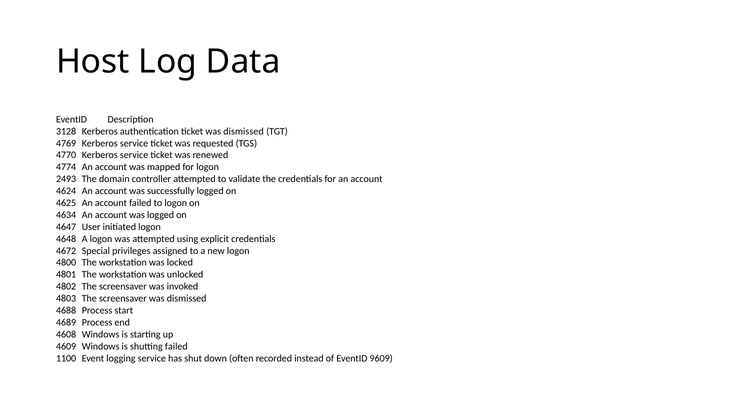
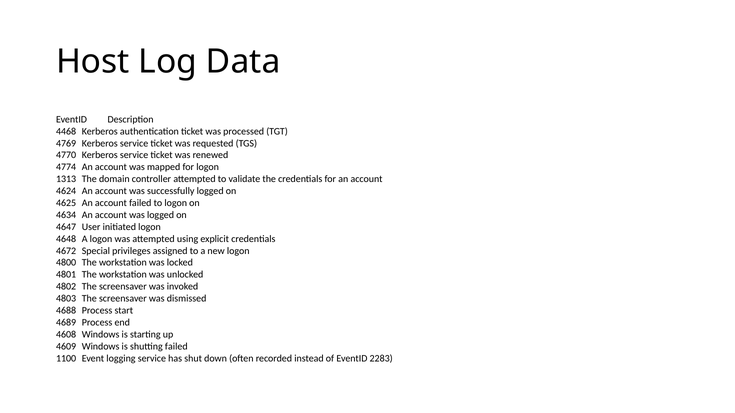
3128: 3128 -> 4468
ticket was dismissed: dismissed -> processed
2493: 2493 -> 1313
9609: 9609 -> 2283
